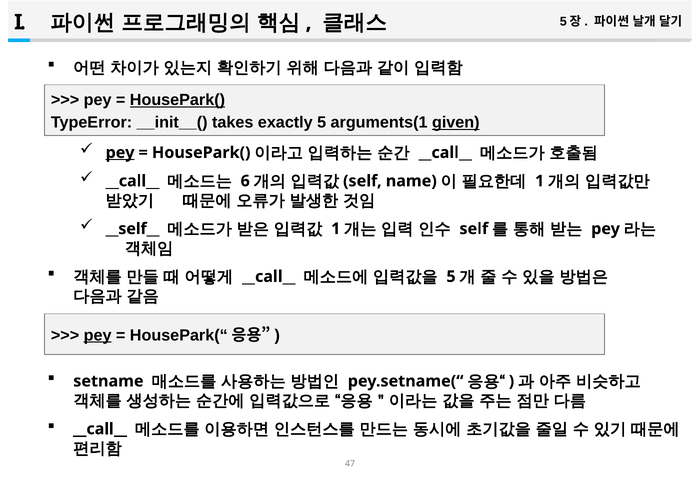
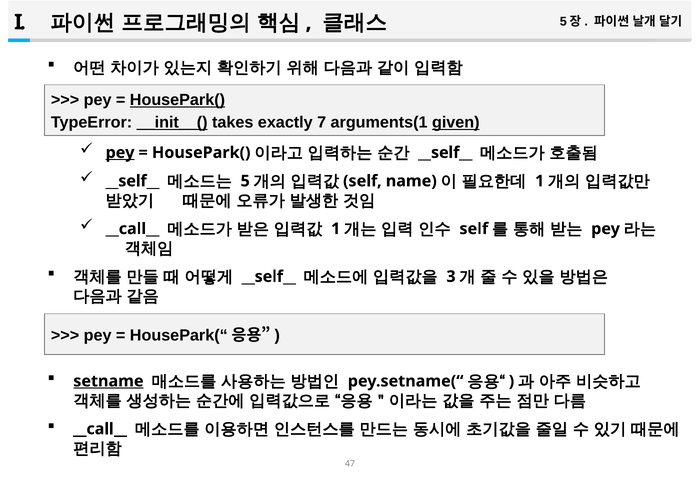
__init__( underline: none -> present
exactly 5: 5 -> 7
__call__ at (445, 153): __call__ -> __self__
__call__ at (132, 181): __call__ -> __self__
6: 6 -> 5
__self__ at (133, 229): __self__ -> __call__
__call__ at (269, 277): __call__ -> __self__
5 at (451, 277): 5 -> 3
pey at (98, 335) underline: present -> none
setname underline: none -> present
